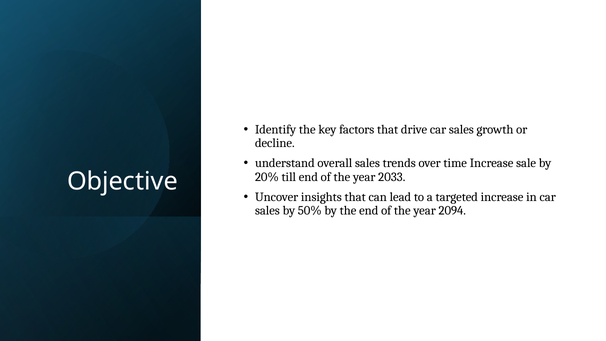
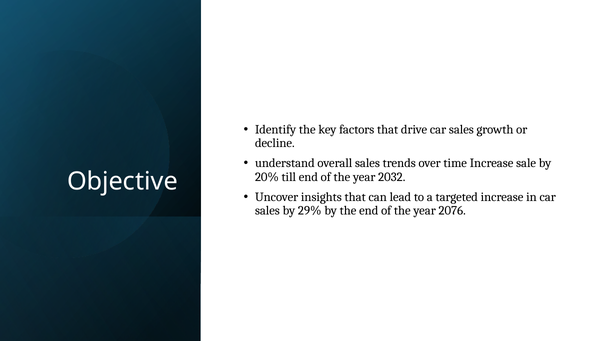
2033: 2033 -> 2032
50%: 50% -> 29%
2094: 2094 -> 2076
